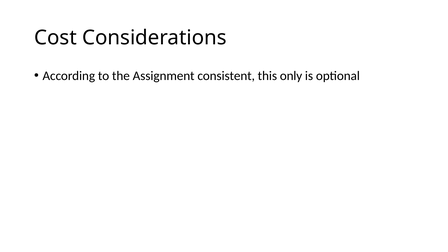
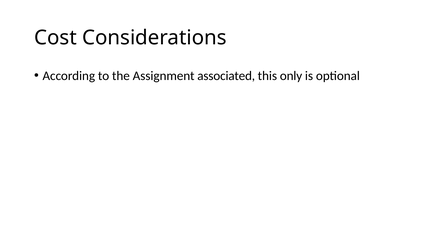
consistent: consistent -> associated
